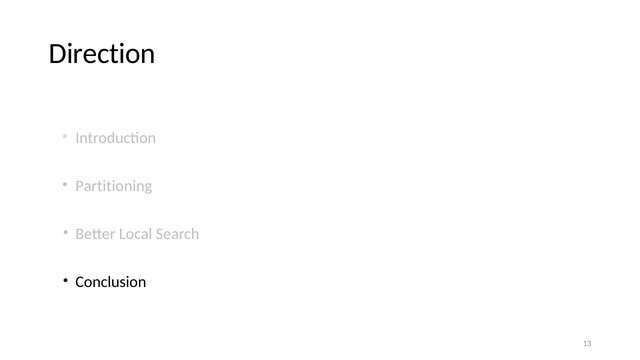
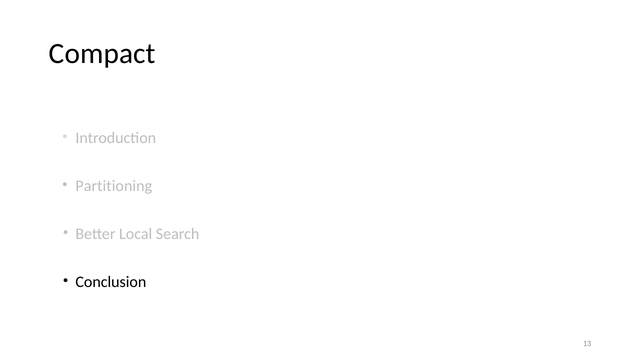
Direction: Direction -> Compact
